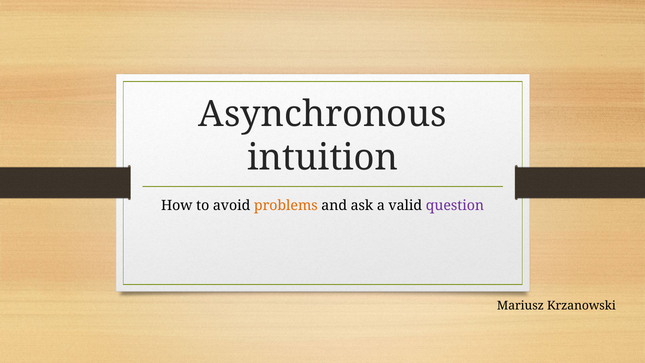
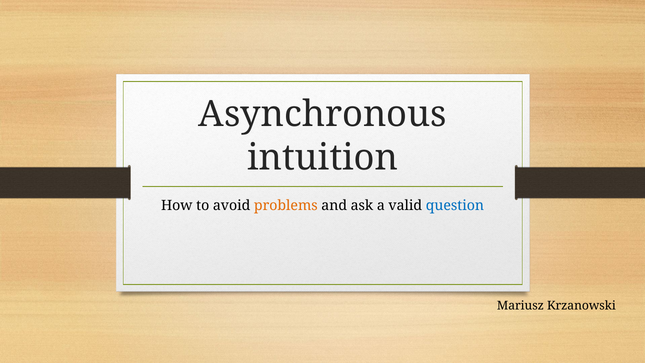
question colour: purple -> blue
